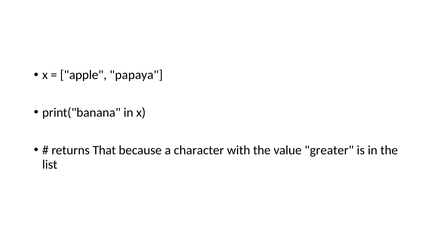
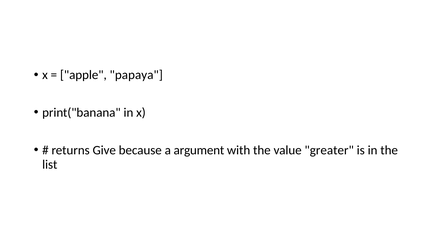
That: That -> Give
character: character -> argument
